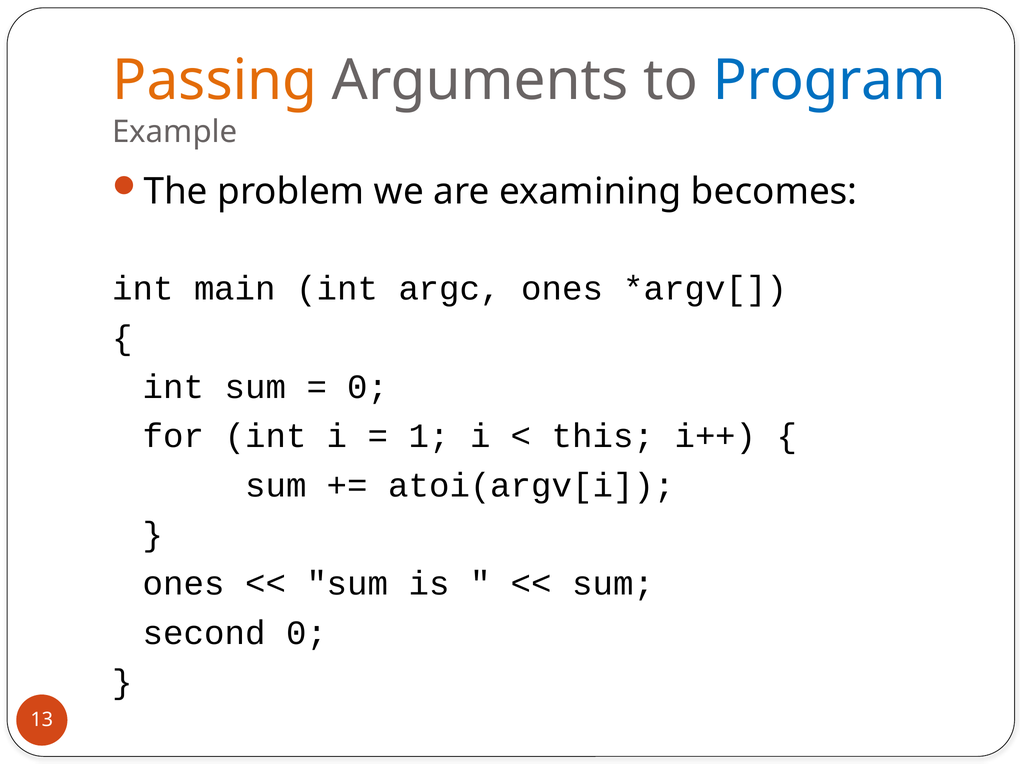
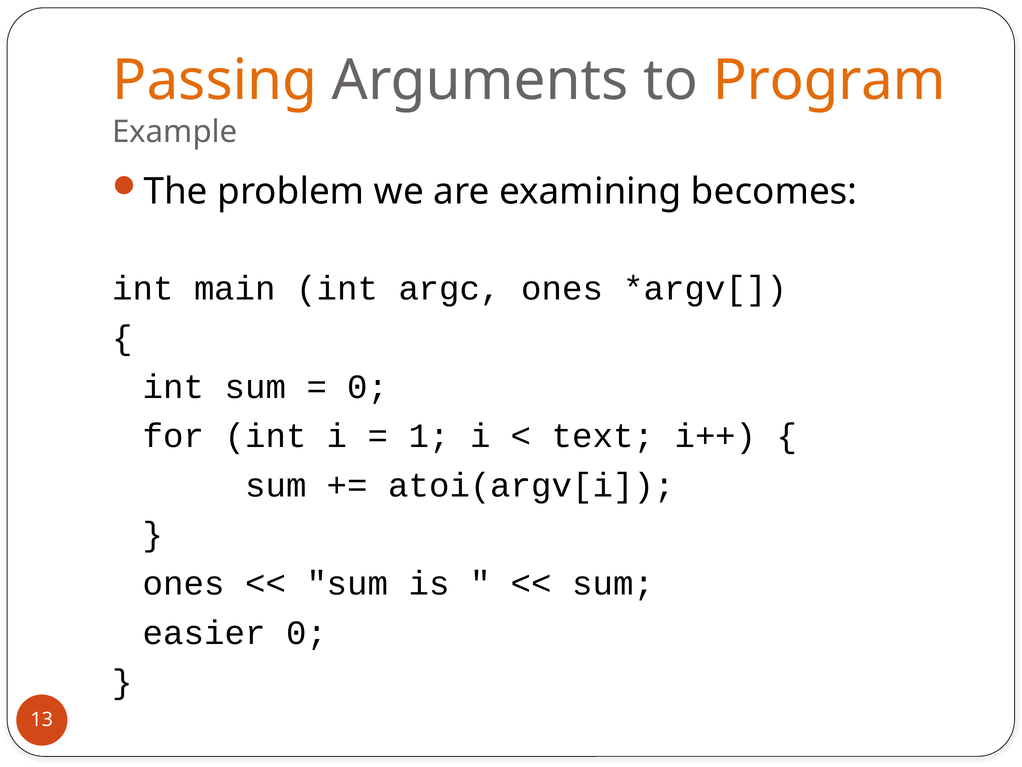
Program colour: blue -> orange
this: this -> text
second: second -> easier
